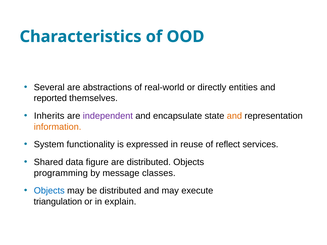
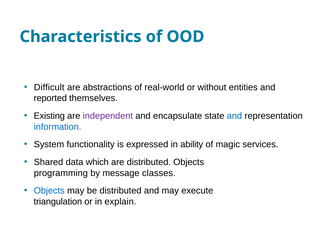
Several: Several -> Difficult
directly: directly -> without
Inherits: Inherits -> Existing
and at (234, 116) colour: orange -> blue
information colour: orange -> blue
reuse: reuse -> ability
reflect: reflect -> magic
figure: figure -> which
